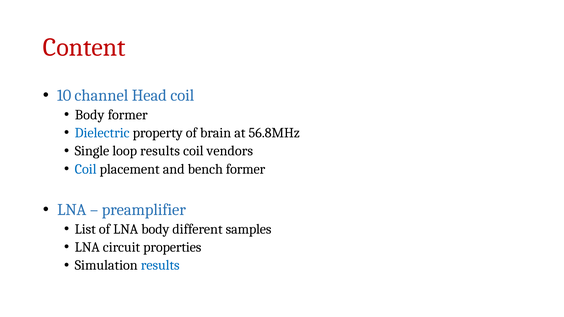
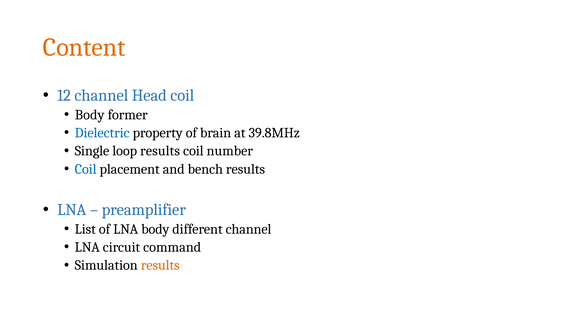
Content colour: red -> orange
10: 10 -> 12
56.8MHz: 56.8MHz -> 39.8MHz
vendors: vendors -> number
bench former: former -> results
different samples: samples -> channel
properties: properties -> command
results at (160, 266) colour: blue -> orange
